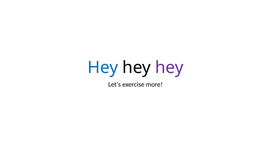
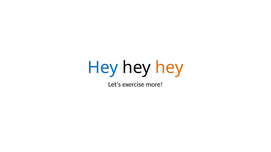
hey at (169, 68) colour: purple -> orange
